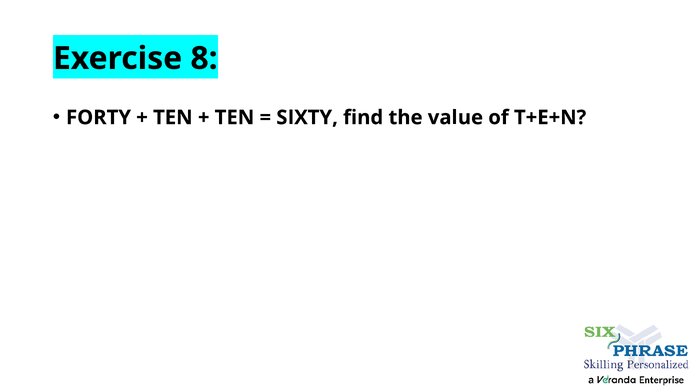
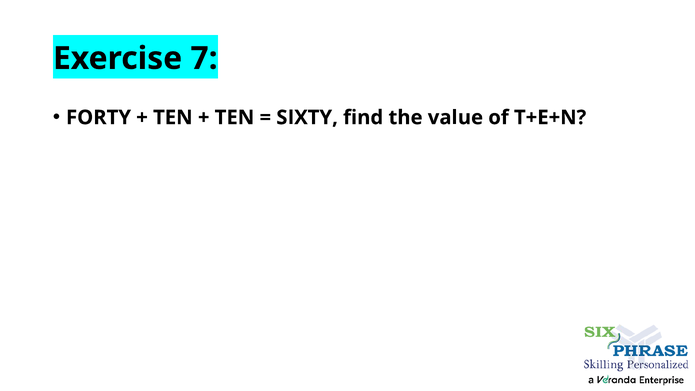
8: 8 -> 7
